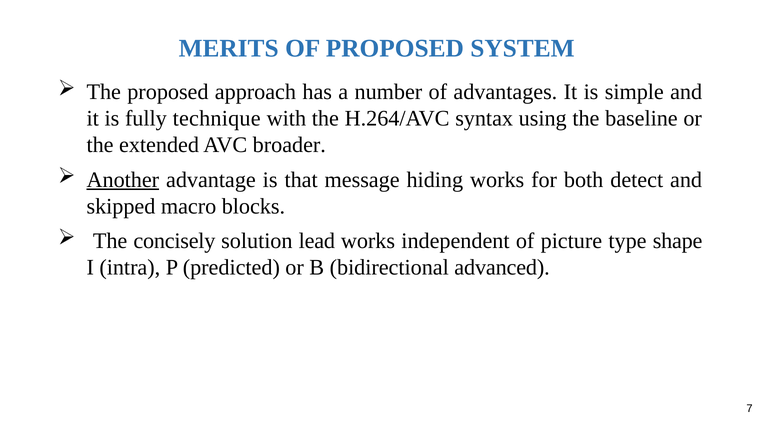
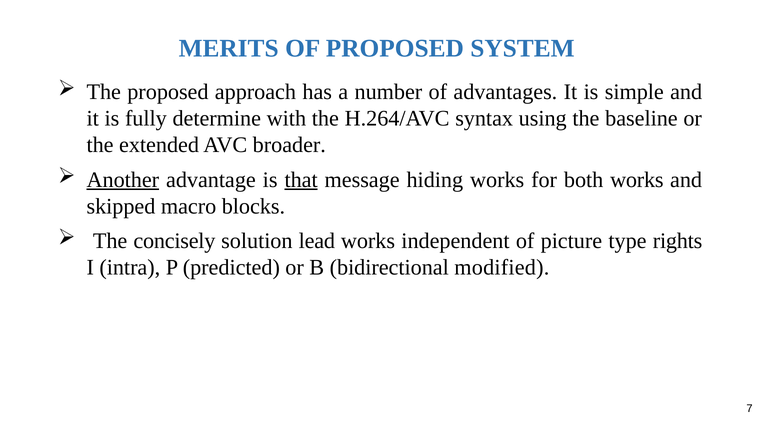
technique: technique -> determine
that underline: none -> present
both detect: detect -> works
shape: shape -> rights
advanced: advanced -> modified
